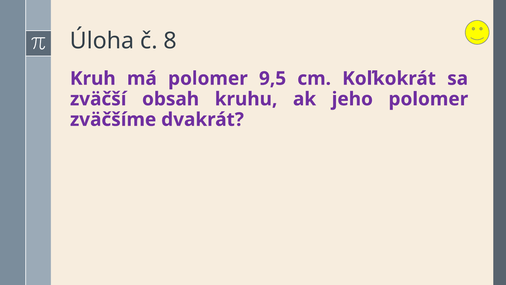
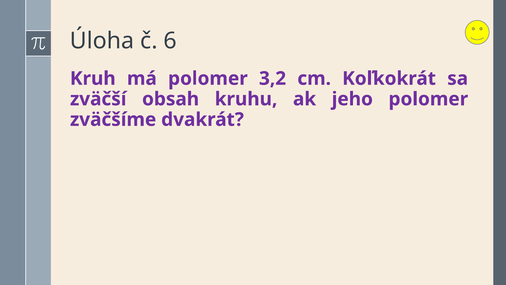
8: 8 -> 6
9,5: 9,5 -> 3,2
